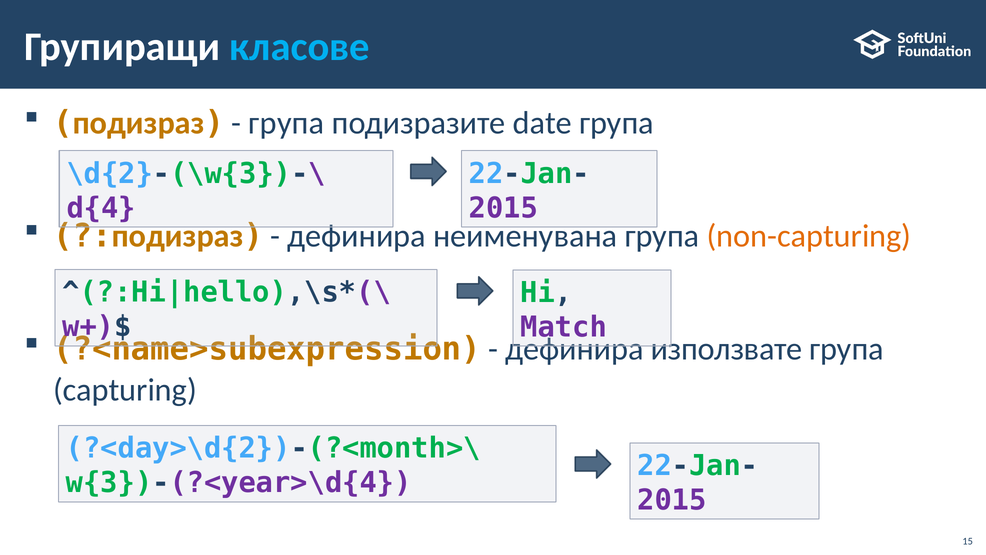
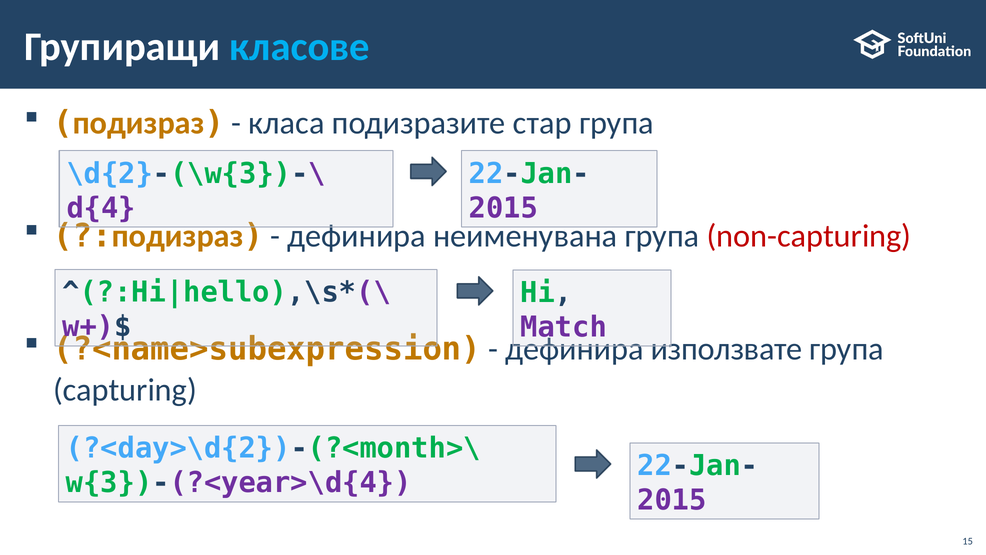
група at (286, 123): група -> класа
date: date -> стар
non-capturing colour: orange -> red
